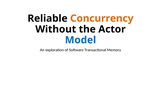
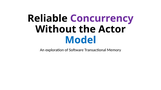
Concurrency colour: orange -> purple
